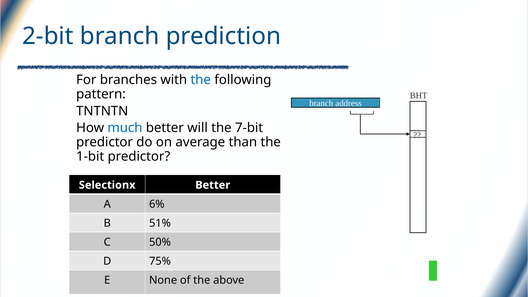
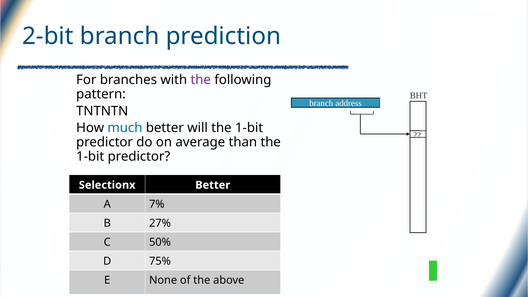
the at (201, 80) colour: blue -> purple
will the 7-bit: 7-bit -> 1-bit
6%: 6% -> 7%
51%: 51% -> 27%
